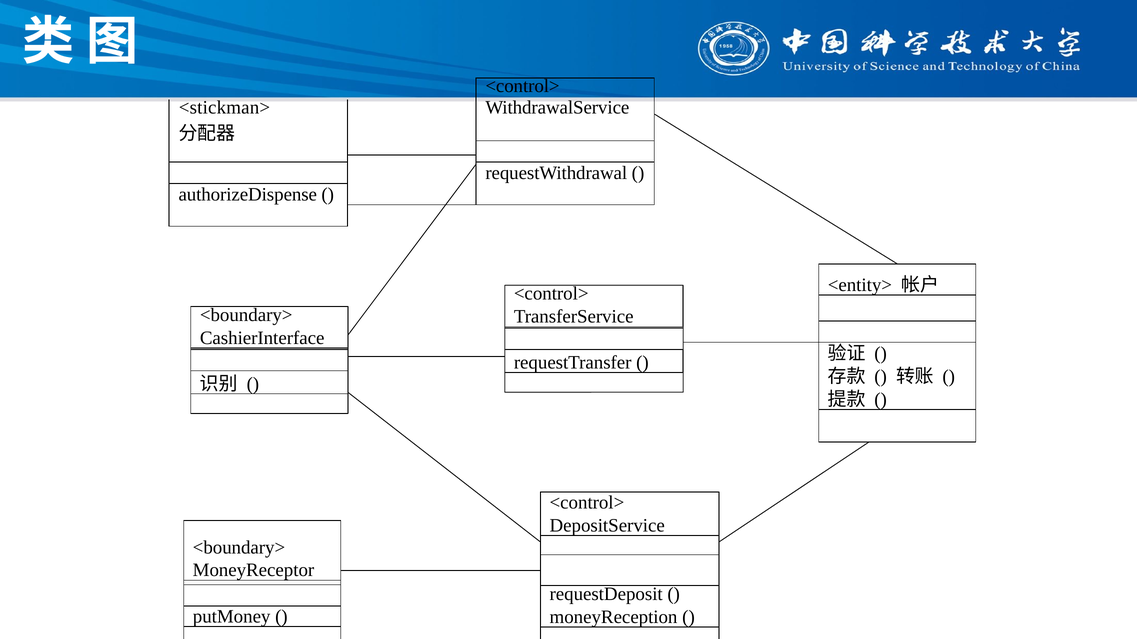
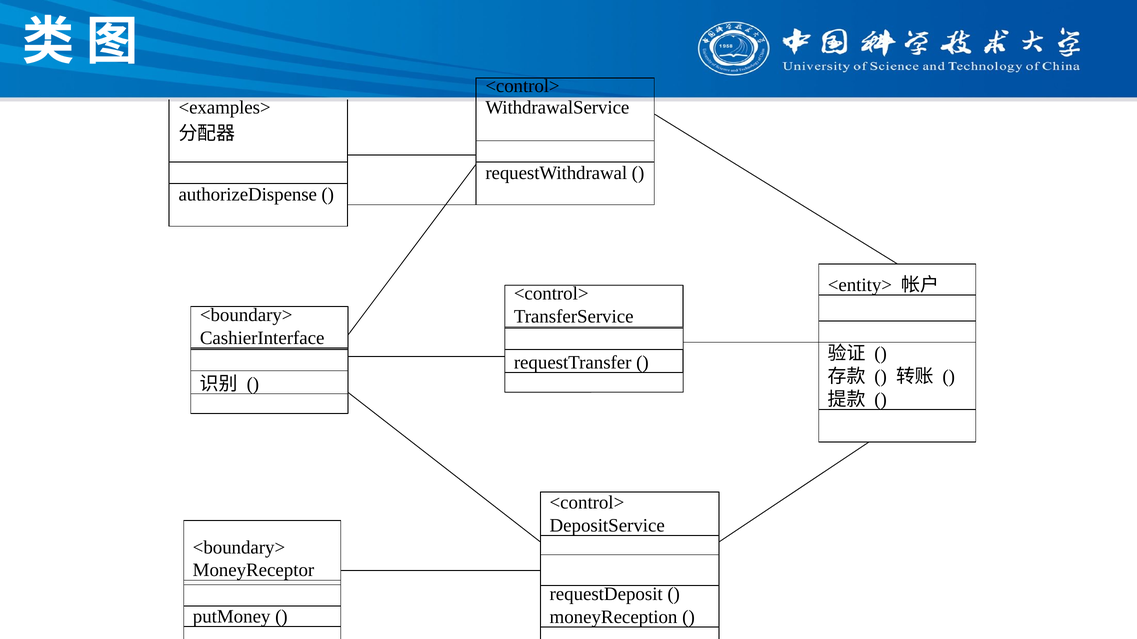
<stickman>: <stickman> -> <examples>
